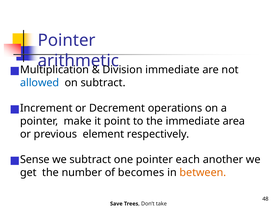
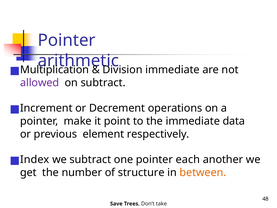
allowed colour: blue -> purple
area: area -> data
Sense: Sense -> Index
becomes: becomes -> structure
